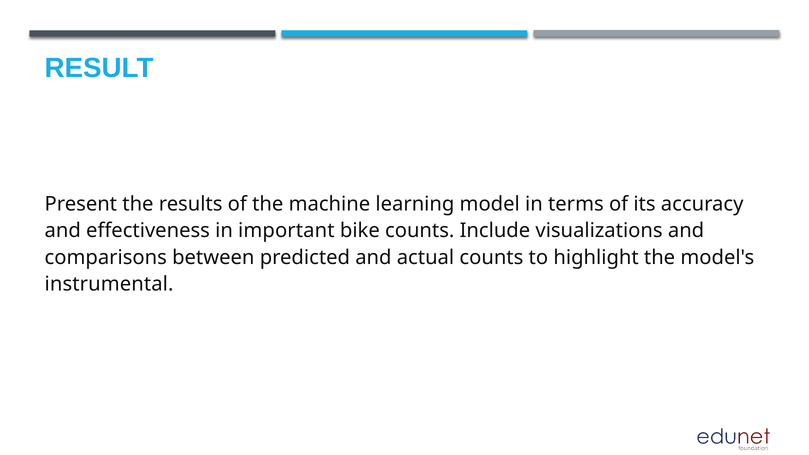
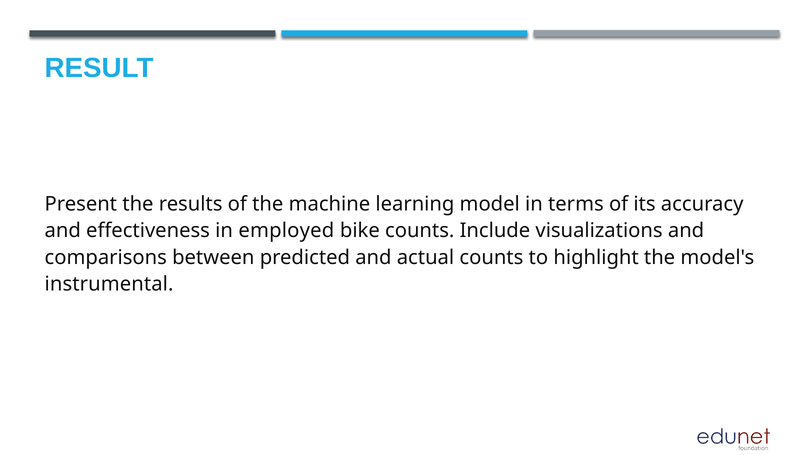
important: important -> employed
